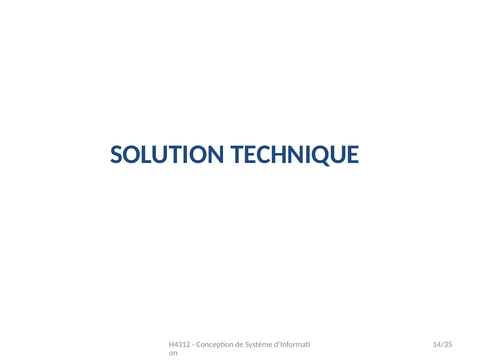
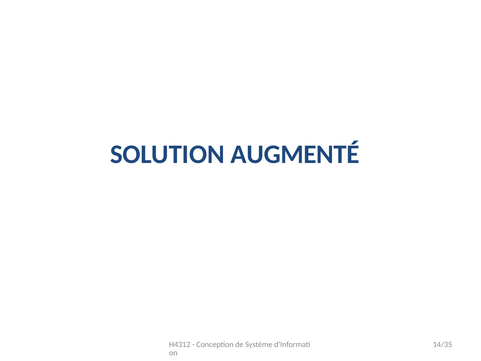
TECHNIQUE: TECHNIQUE -> AUGMENTÉ
